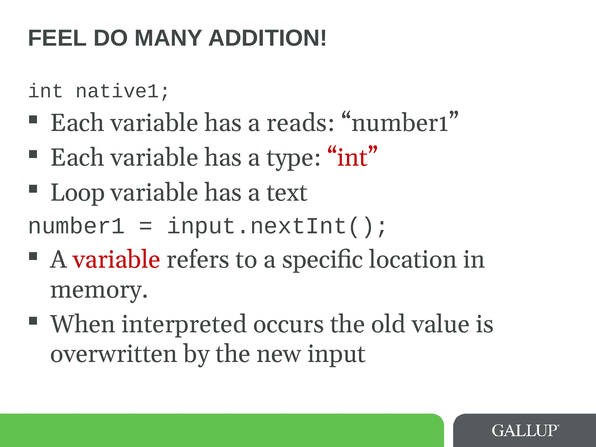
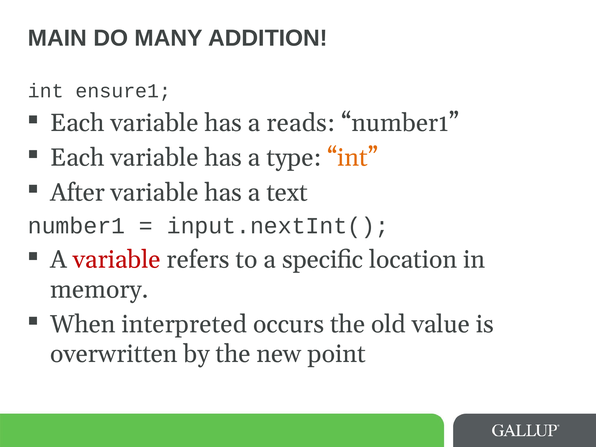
FEEL: FEEL -> MAIN
native1: native1 -> ensure1
int at (353, 158) colour: red -> orange
Loop: Loop -> After
input: input -> point
